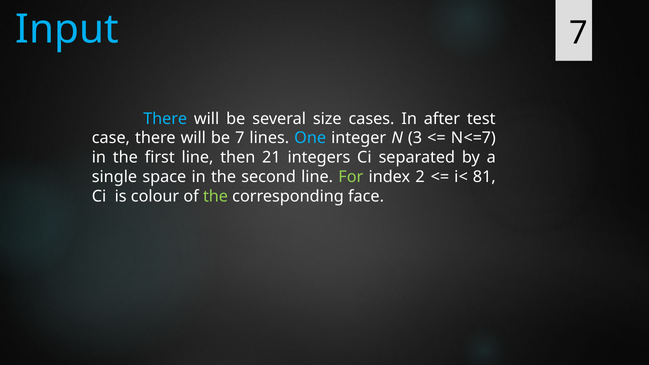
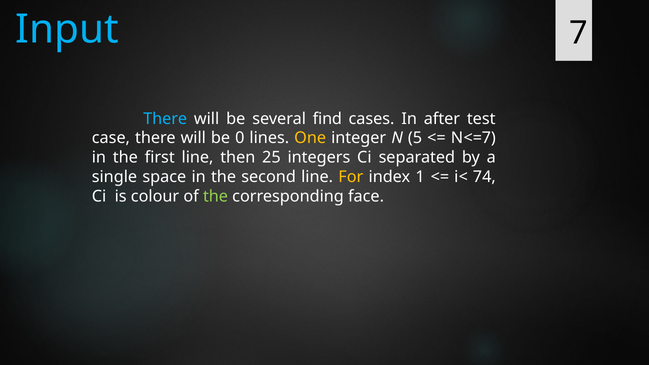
size: size -> find
be 7: 7 -> 0
One colour: light blue -> yellow
3: 3 -> 5
21: 21 -> 25
For colour: light green -> yellow
2: 2 -> 1
81: 81 -> 74
